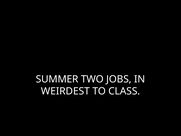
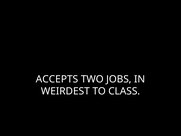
SUMMER: SUMMER -> ACCEPTS
